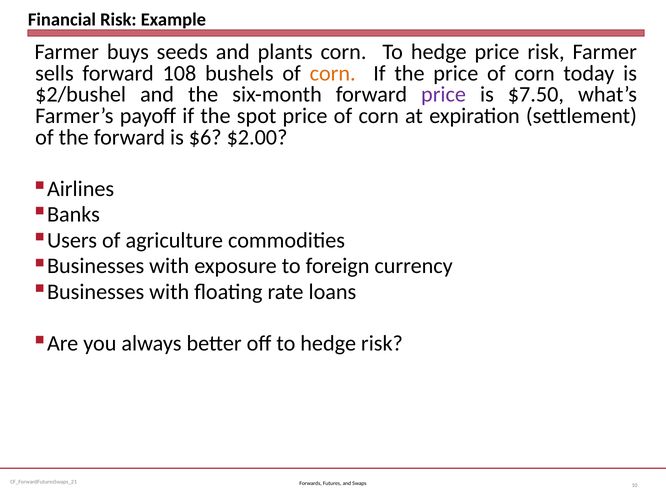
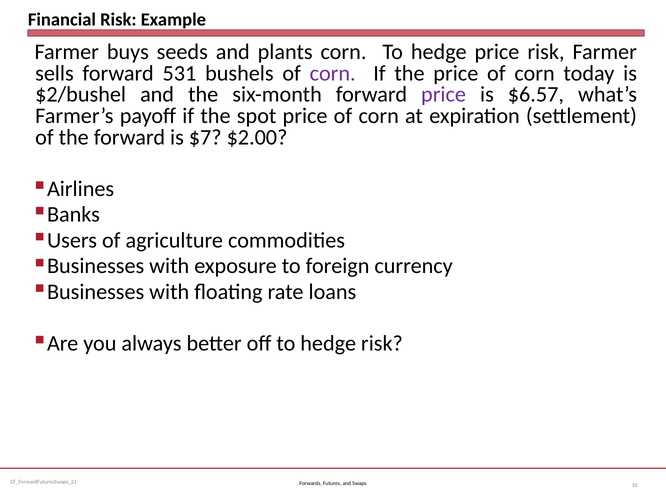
108: 108 -> 531
corn at (333, 73) colour: orange -> purple
$7.50: $7.50 -> $6.57
$6: $6 -> $7
